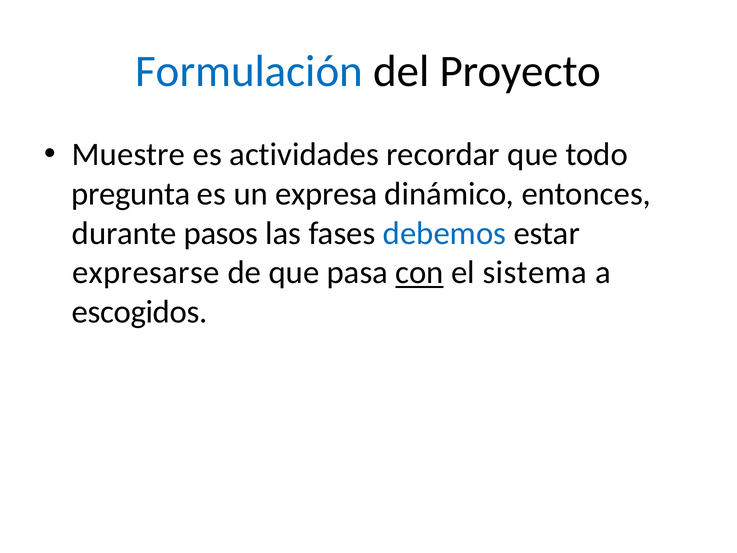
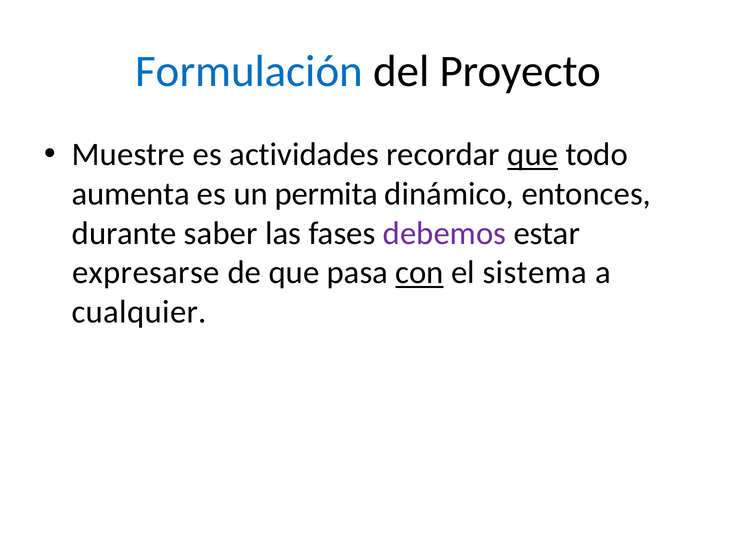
que at (533, 155) underline: none -> present
pregunta: pregunta -> aumenta
expresa: expresa -> permita
pasos: pasos -> saber
debemos colour: blue -> purple
escogidos: escogidos -> cualquier
